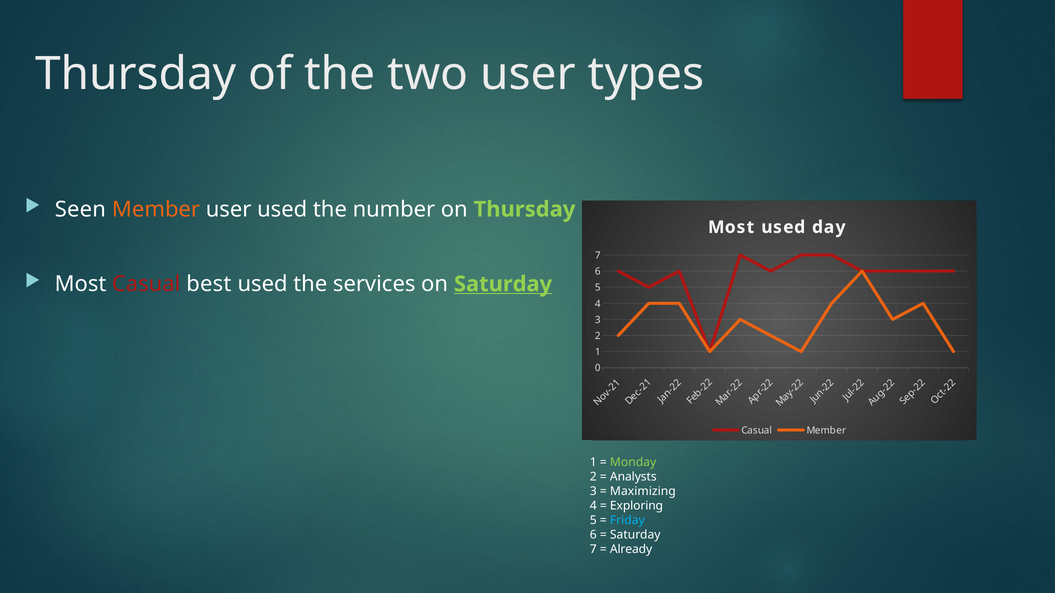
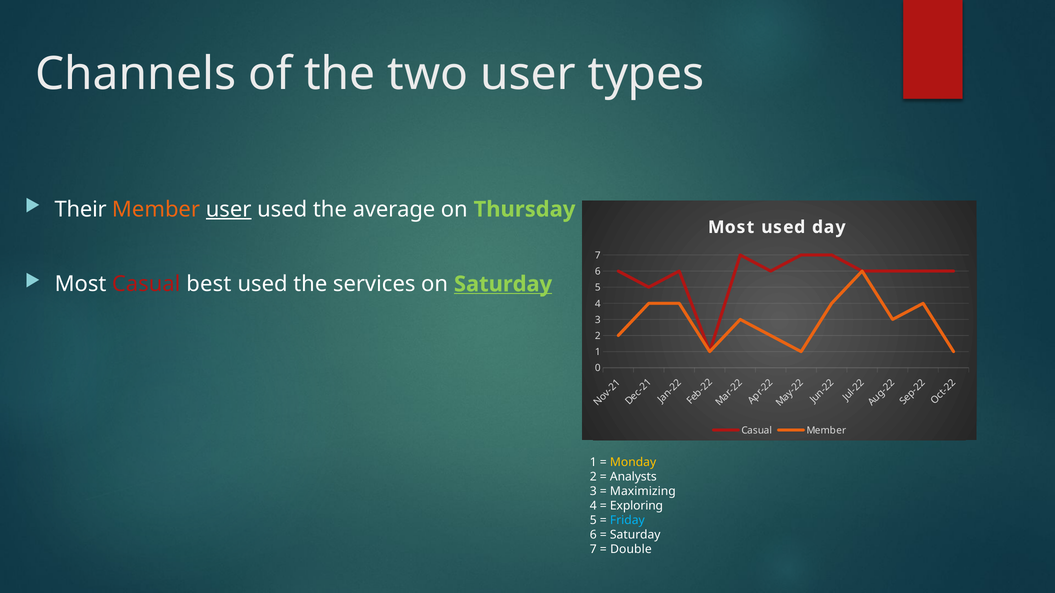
Thursday at (136, 74): Thursday -> Channels
Seen: Seen -> Their
user at (229, 210) underline: none -> present
number: number -> average
Monday colour: light green -> yellow
Already: Already -> Double
